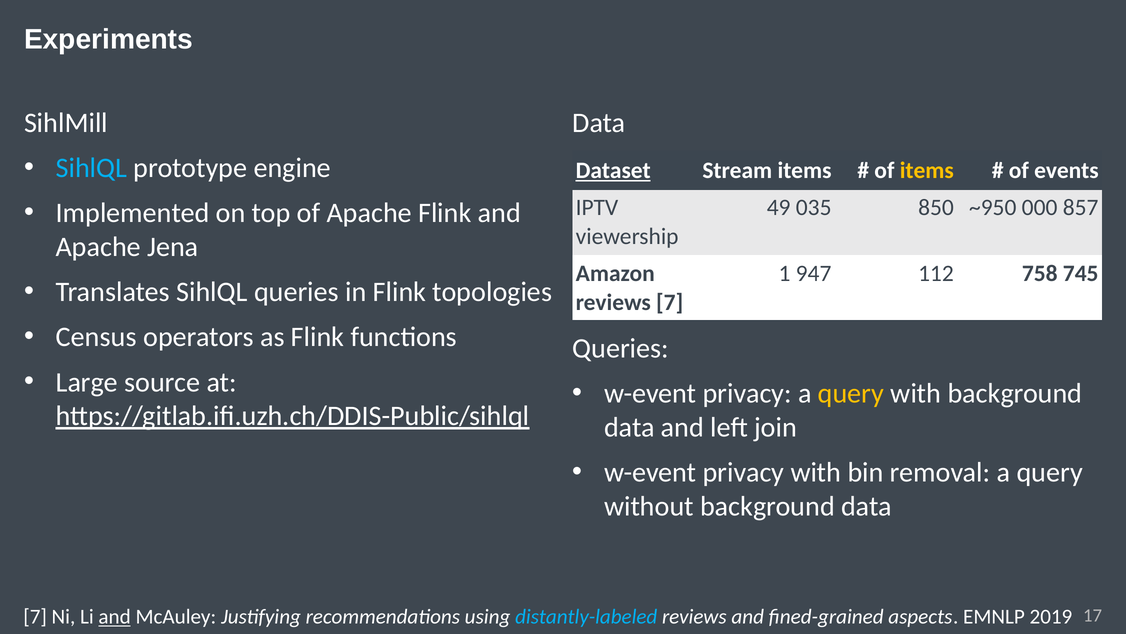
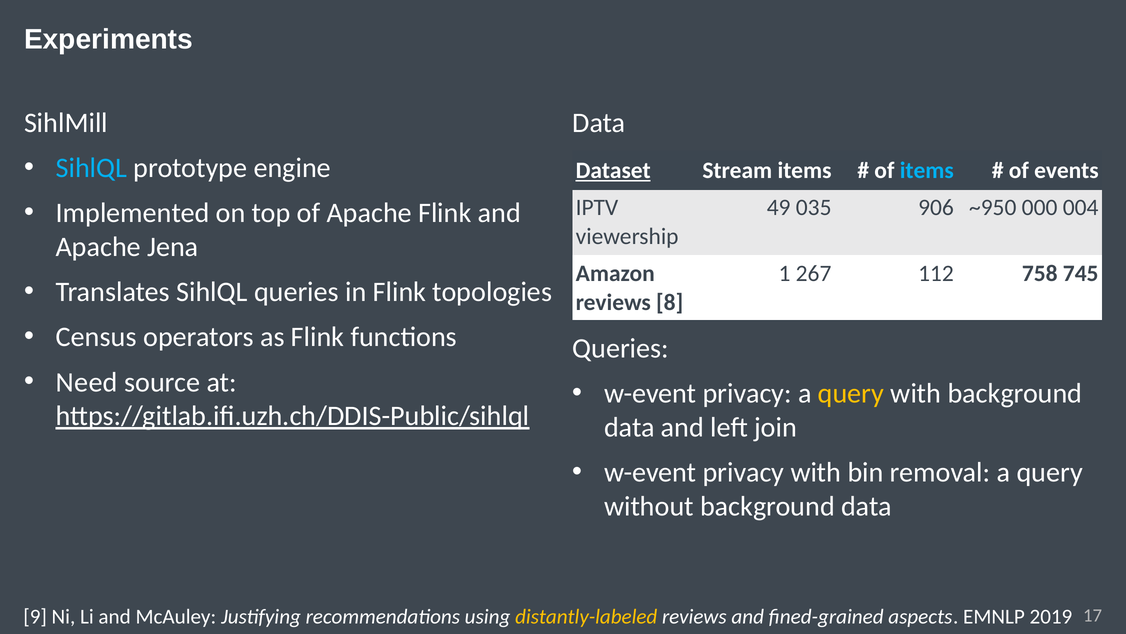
items at (927, 170) colour: yellow -> light blue
850: 850 -> 906
857: 857 -> 004
947: 947 -> 267
reviews 7: 7 -> 8
Large: Large -> Need
7 at (35, 616): 7 -> 9
and at (115, 616) underline: present -> none
distantly-labeled colour: light blue -> yellow
